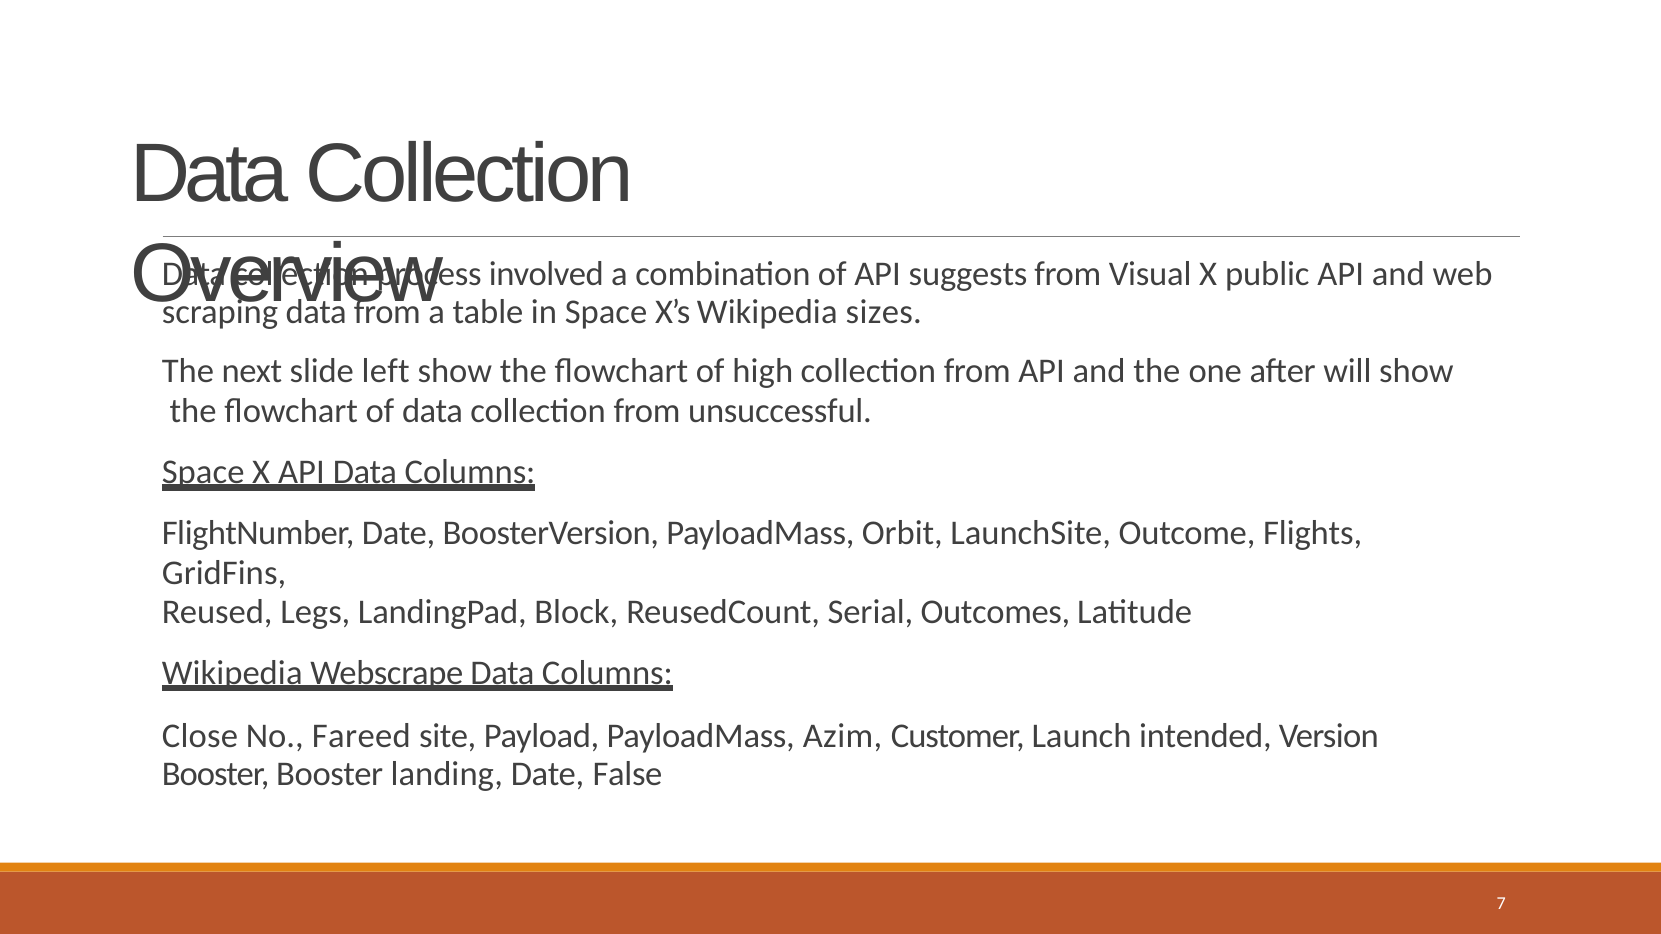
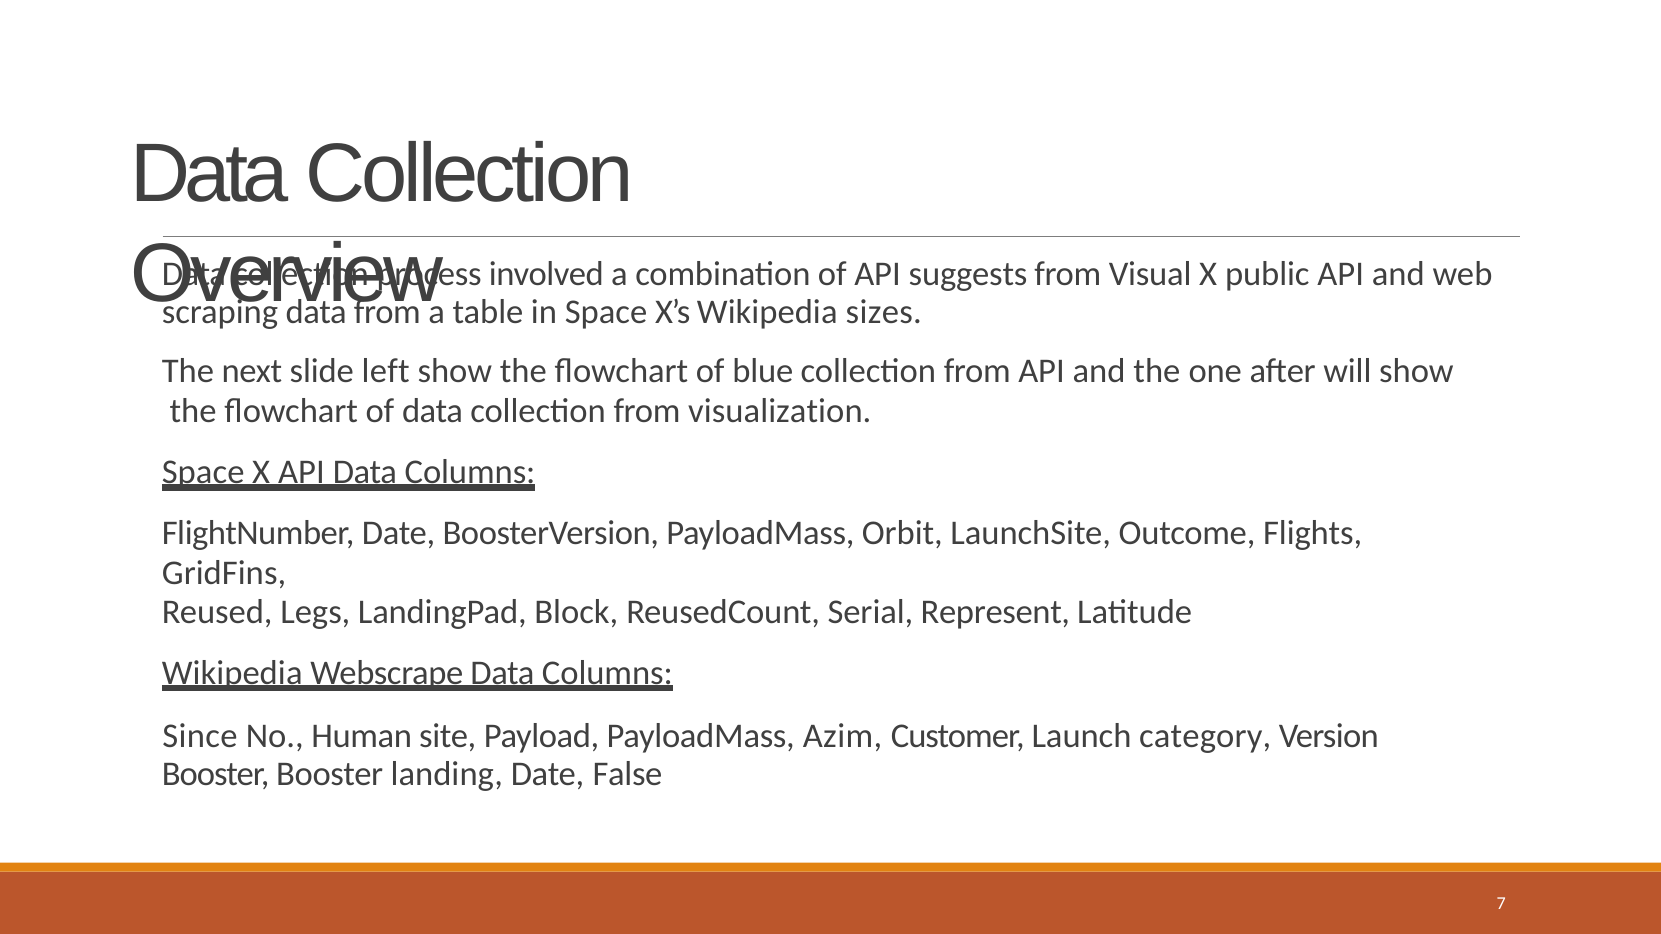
high: high -> blue
unsuccessful: unsuccessful -> visualization
Outcomes: Outcomes -> Represent
Close: Close -> Since
Fareed: Fareed -> Human
intended: intended -> category
